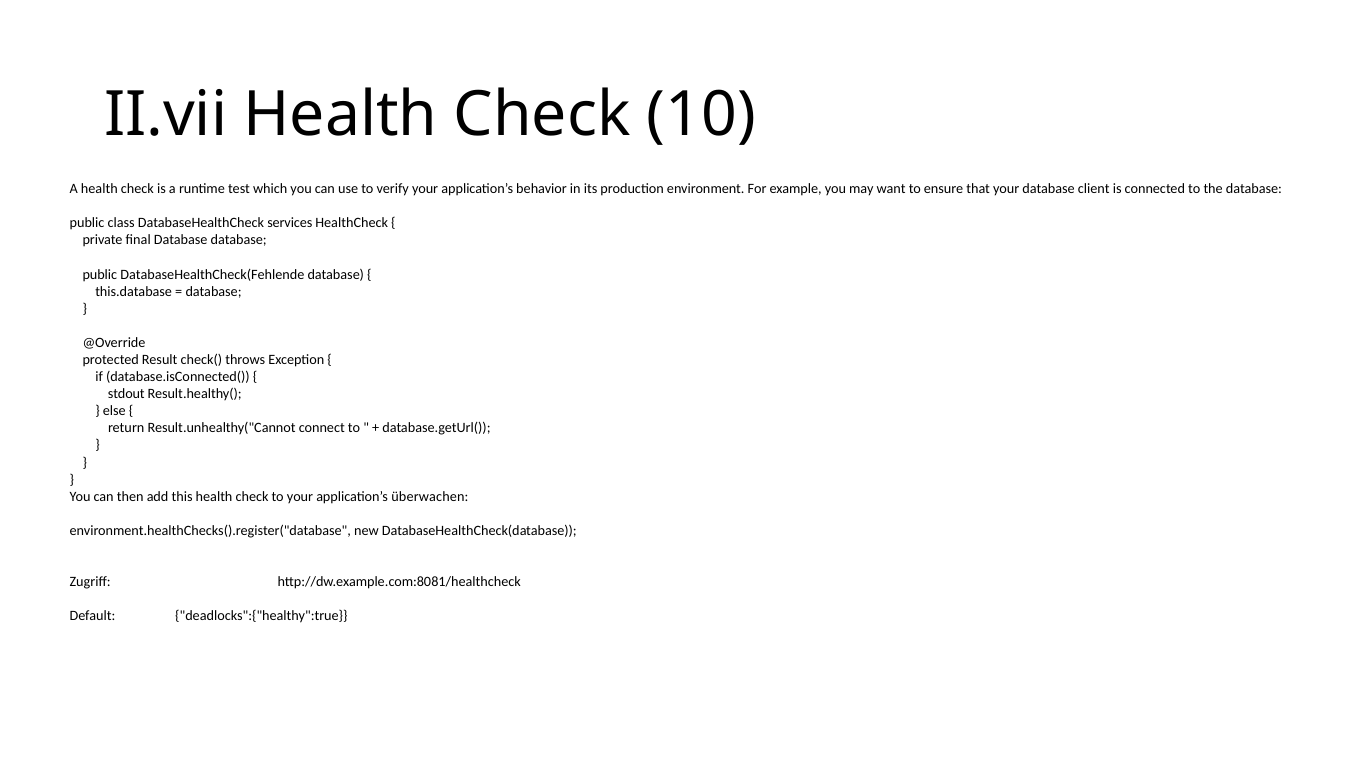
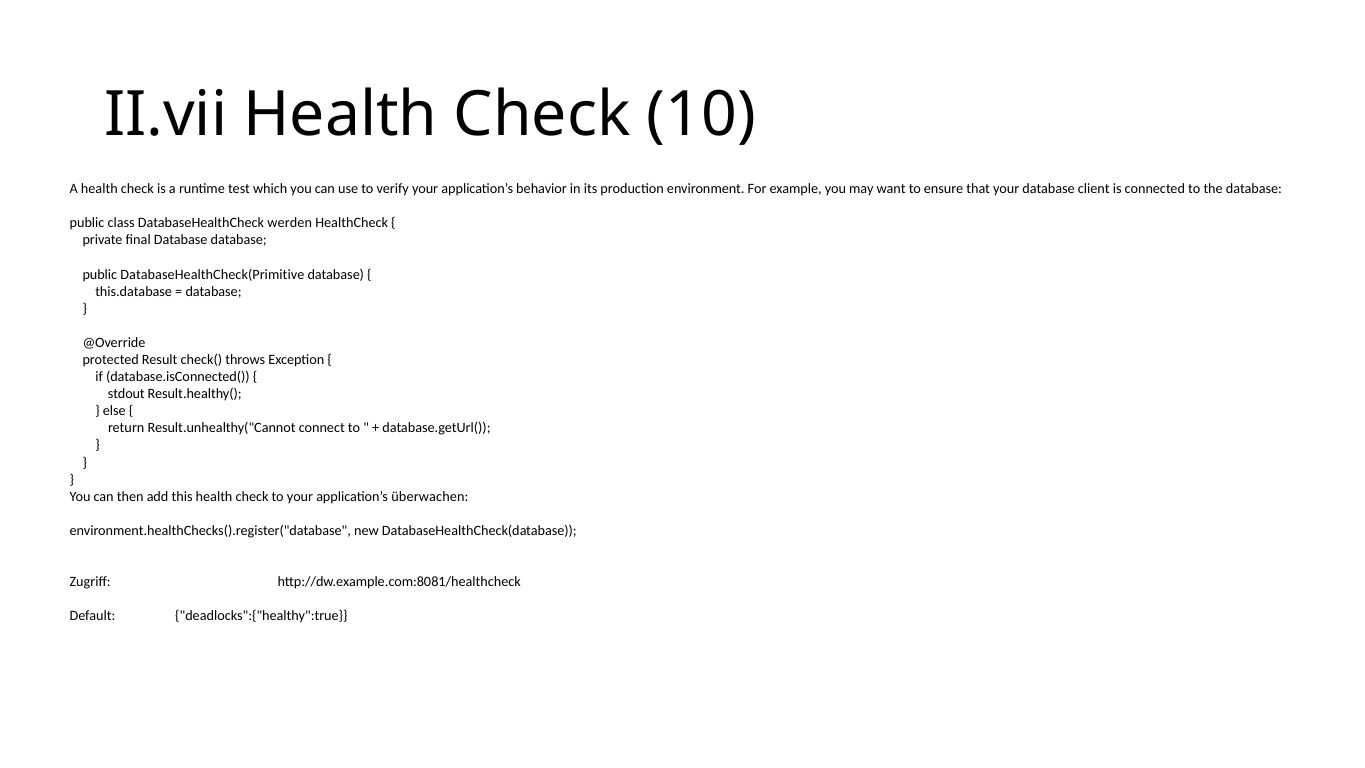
services: services -> werden
DatabaseHealthCheck(Fehlende: DatabaseHealthCheck(Fehlende -> DatabaseHealthCheck(Primitive
